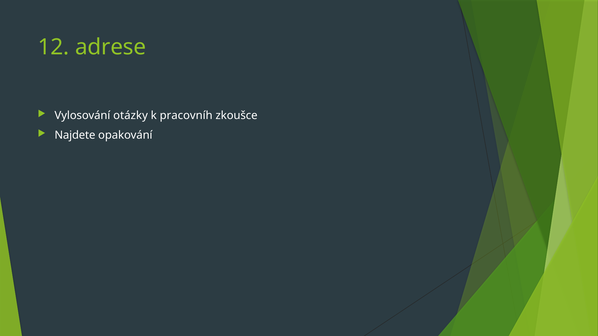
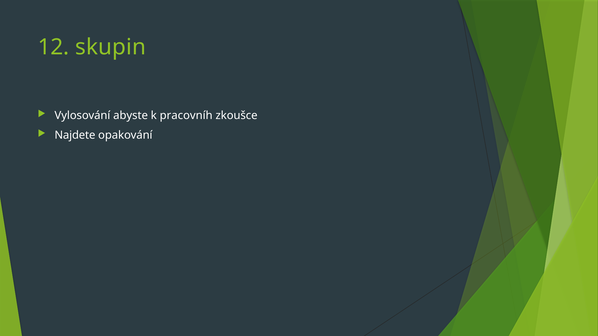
adrese: adrese -> skupin
otázky: otázky -> abyste
